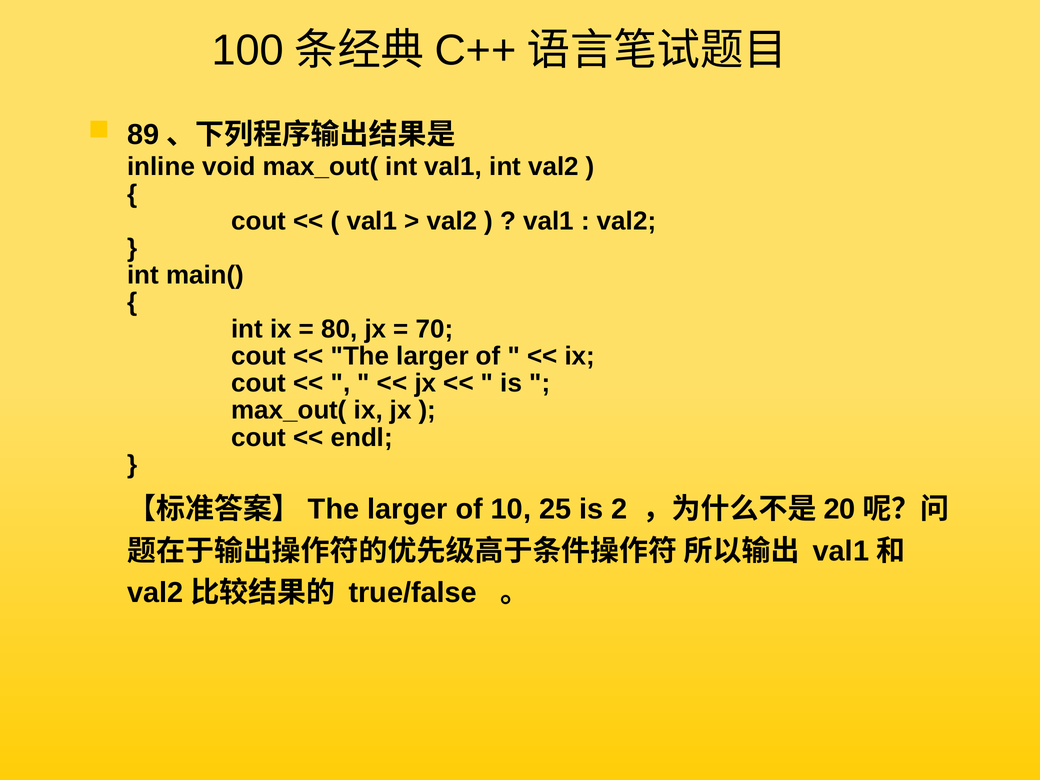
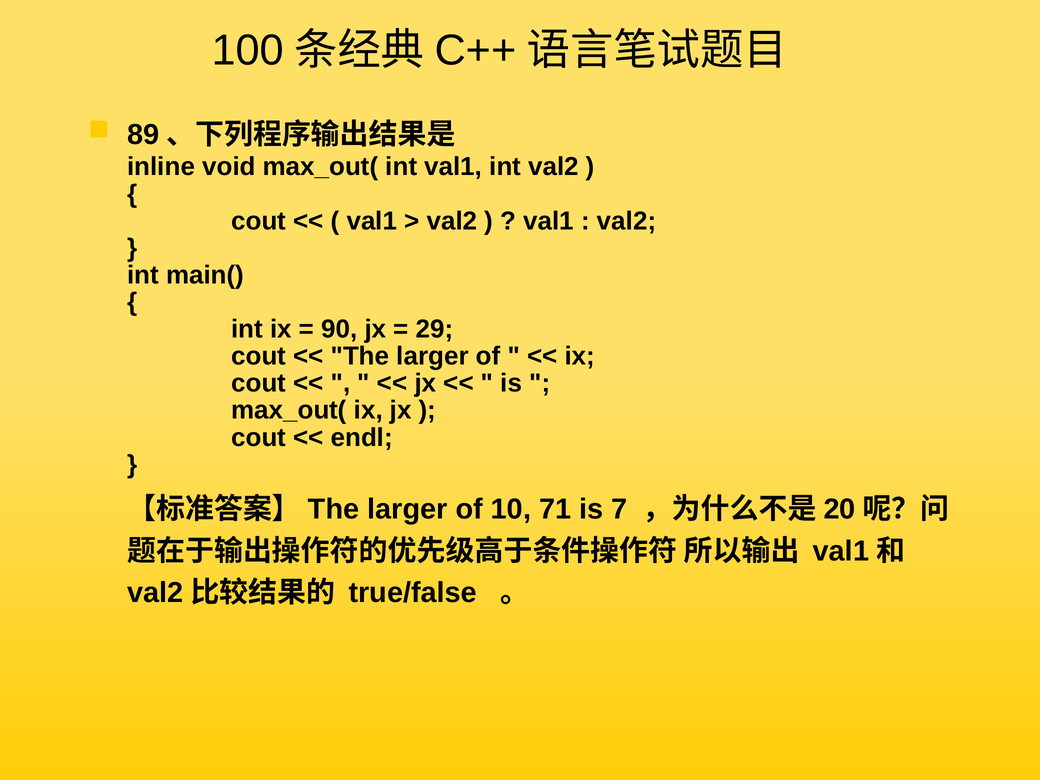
80: 80 -> 90
70: 70 -> 29
25: 25 -> 71
2: 2 -> 7
